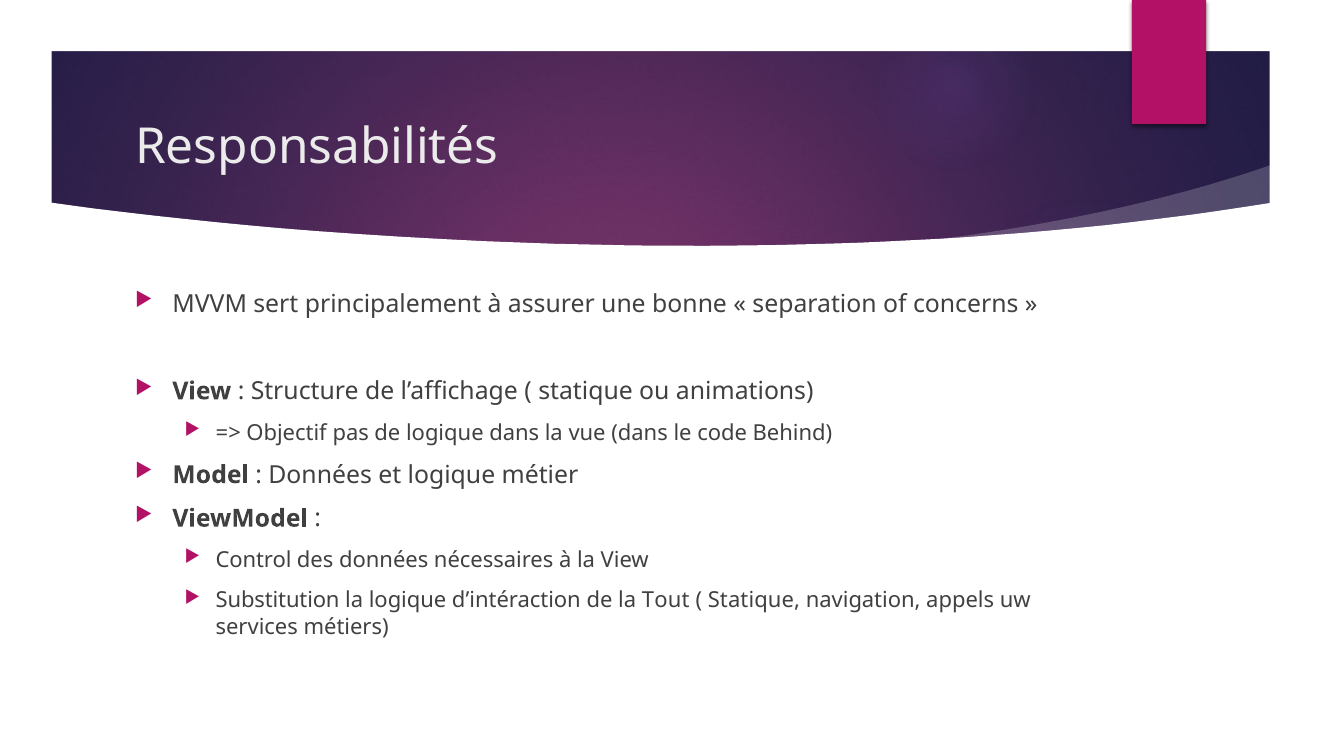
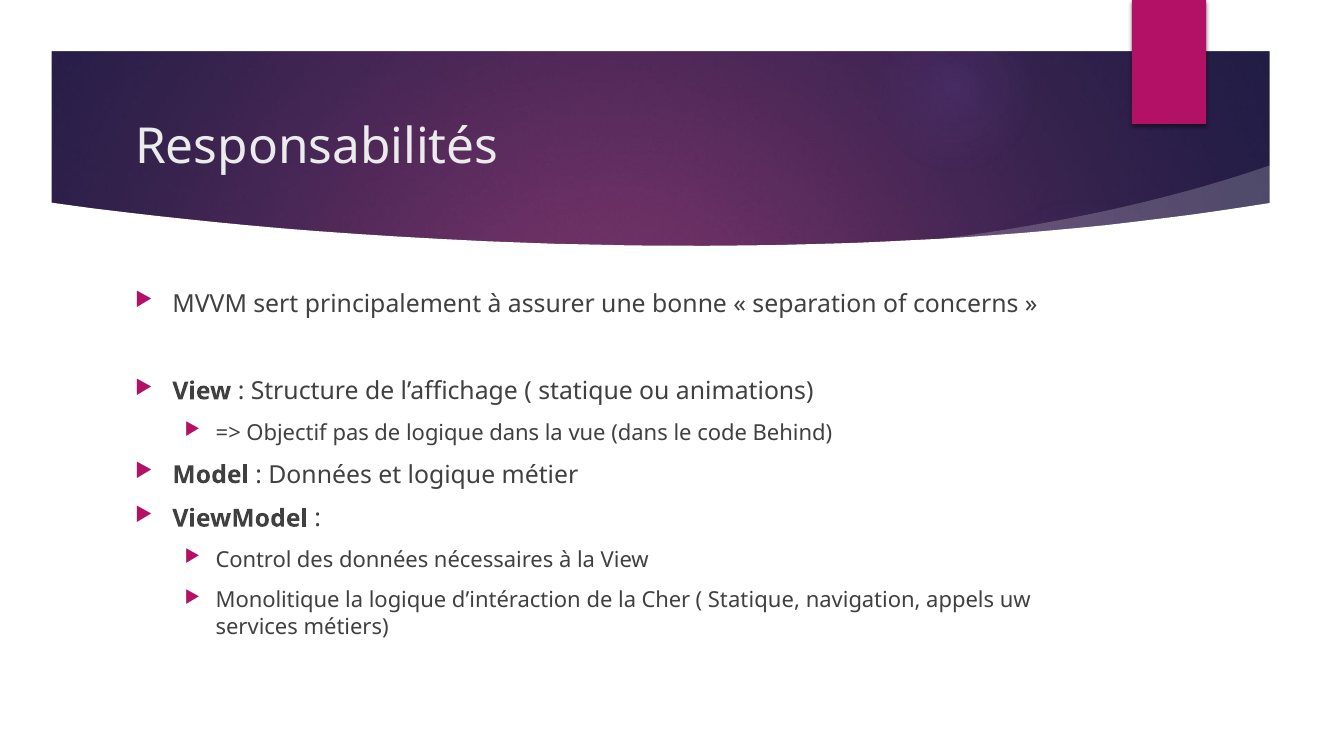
Substitution: Substitution -> Monolitique
Tout: Tout -> Cher
